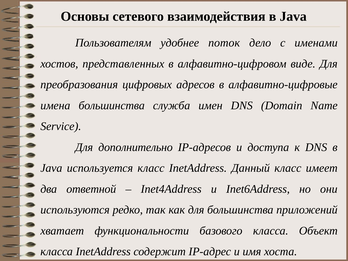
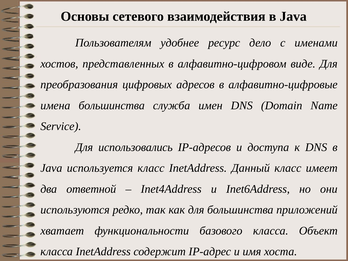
поток: поток -> ресурс
дополнительно: дополнительно -> использовались
